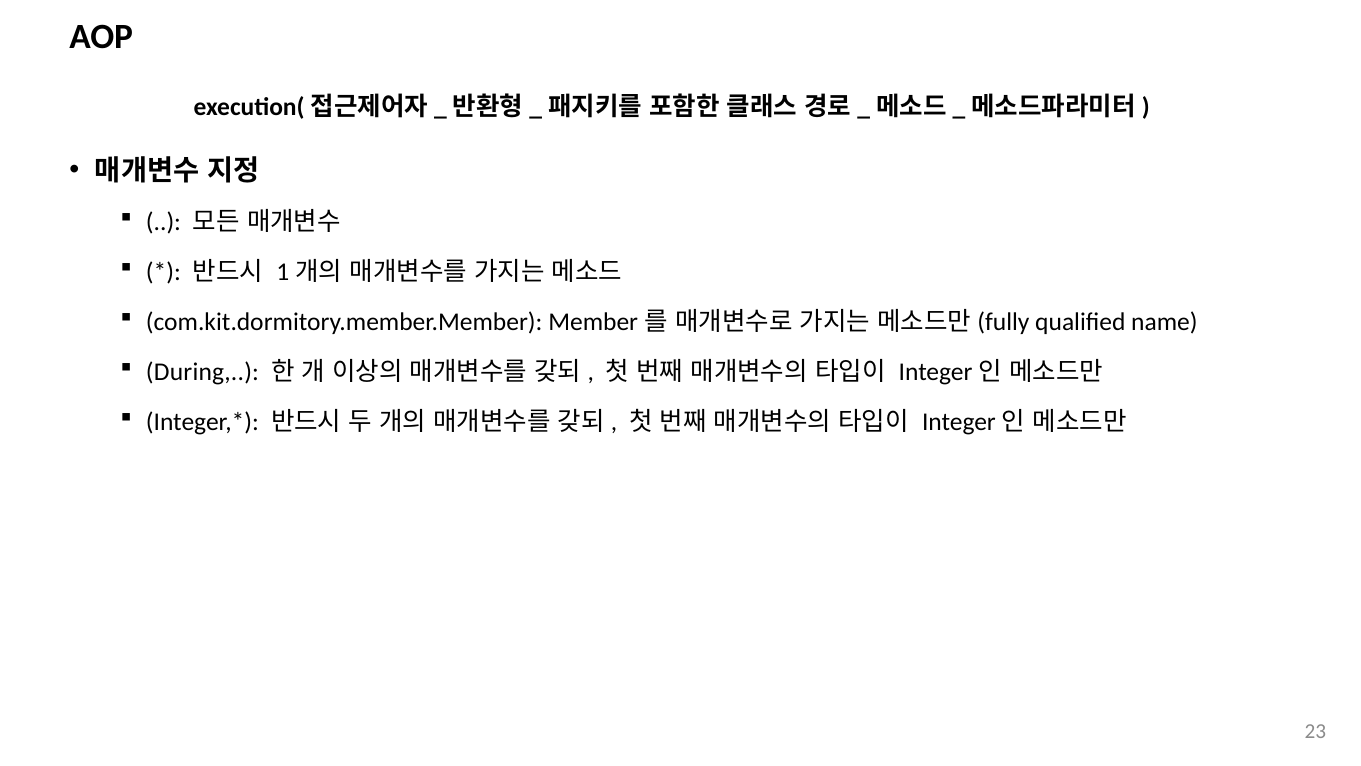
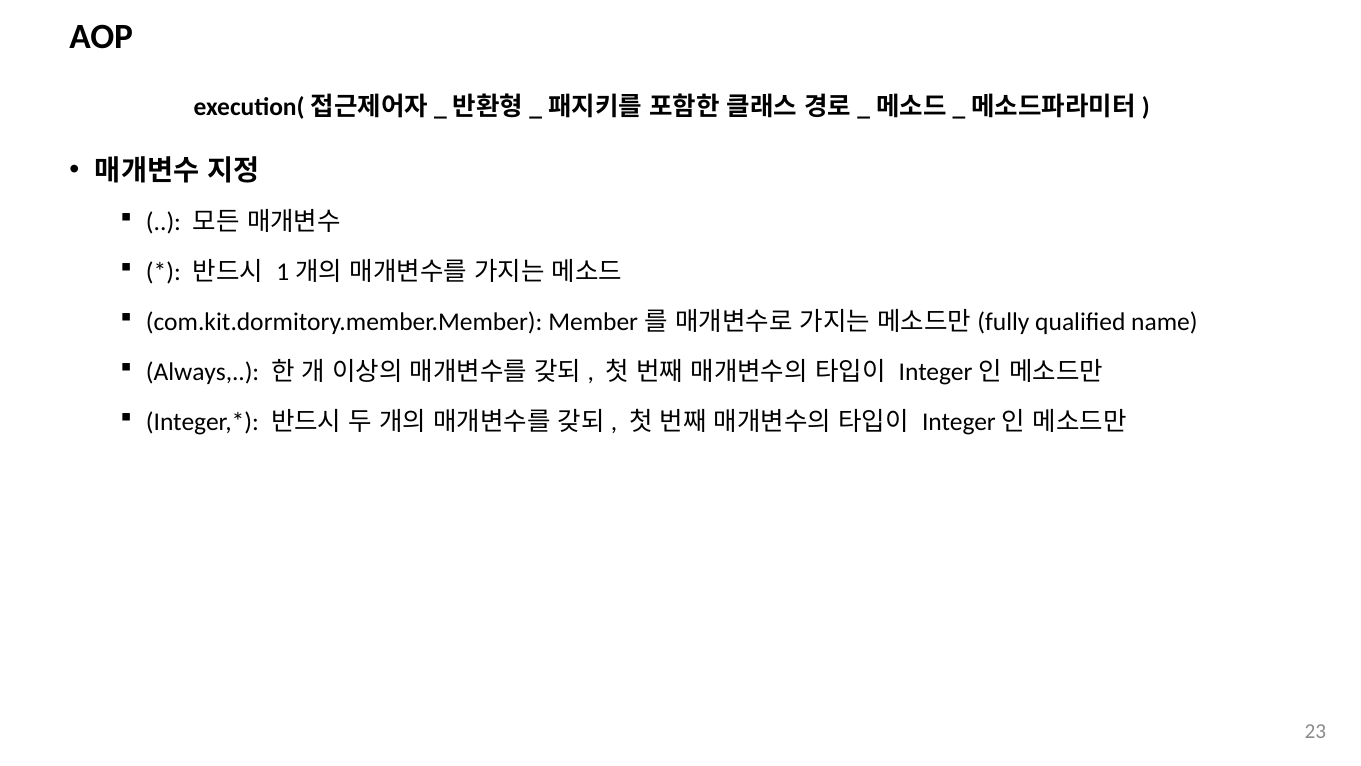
During: During -> Always
